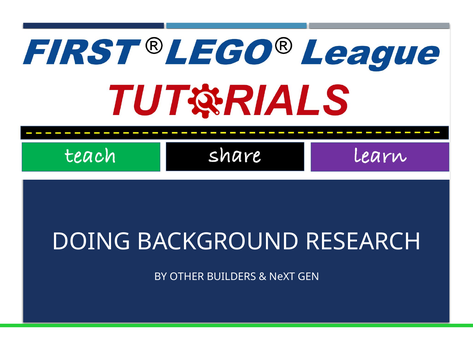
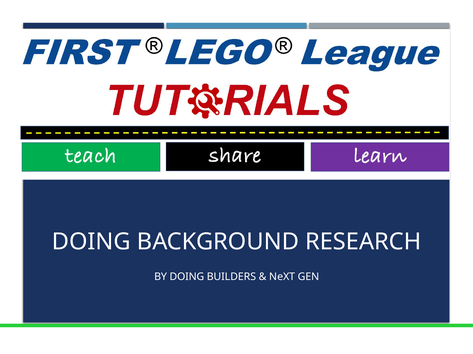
BY OTHER: OTHER -> DOING
